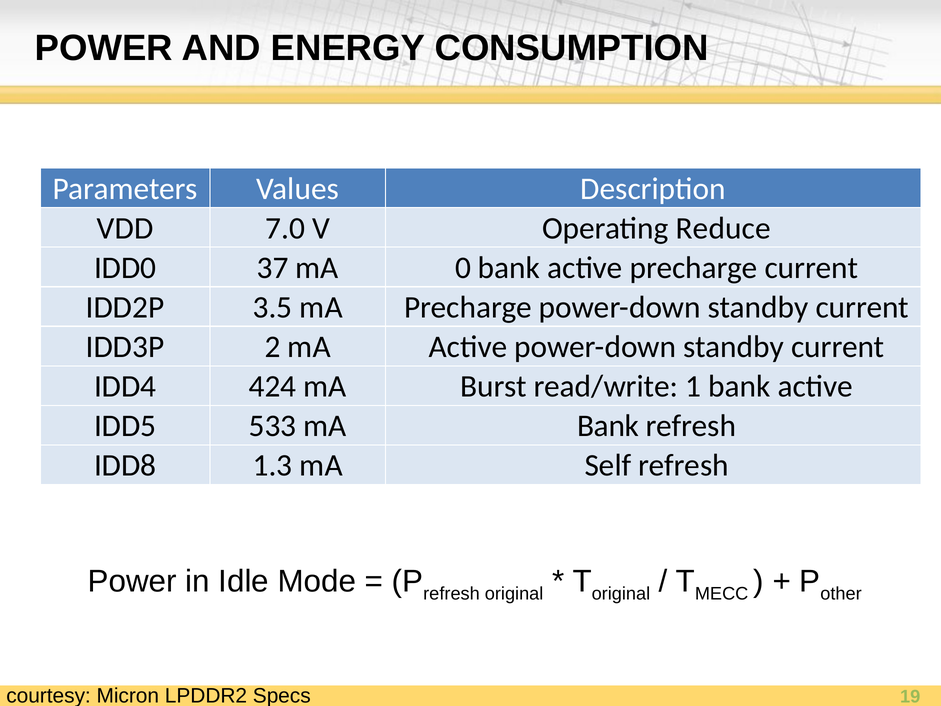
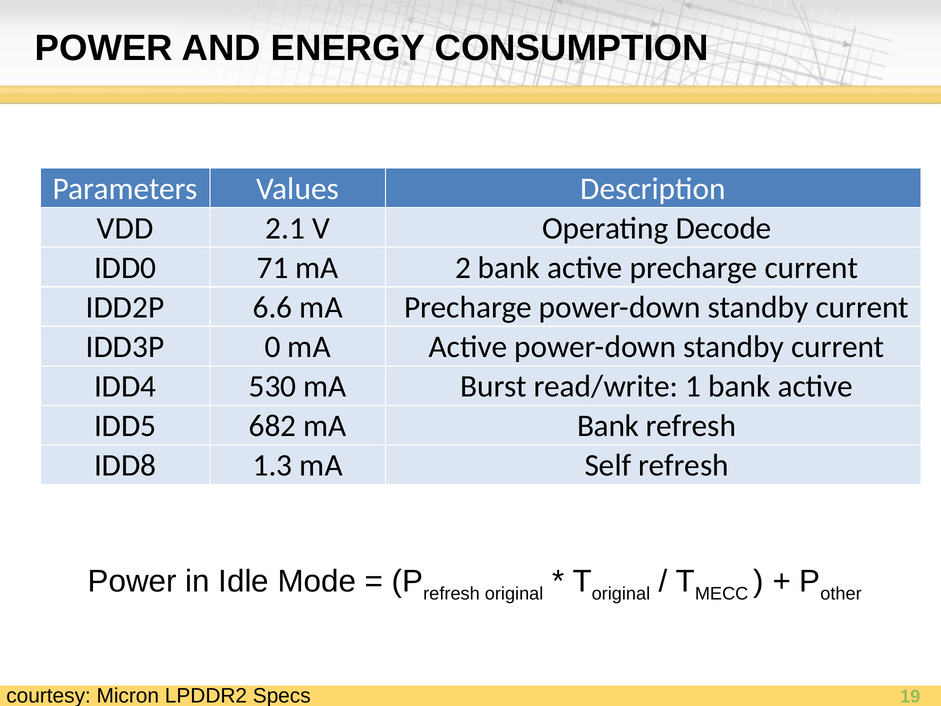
7.0: 7.0 -> 2.1
Reduce: Reduce -> Decode
37: 37 -> 71
0: 0 -> 2
3.5: 3.5 -> 6.6
2: 2 -> 0
424: 424 -> 530
533: 533 -> 682
